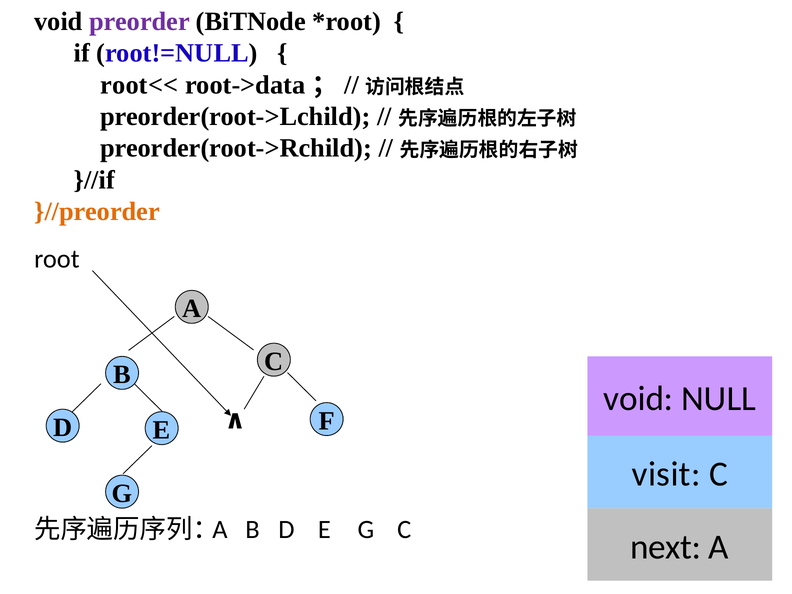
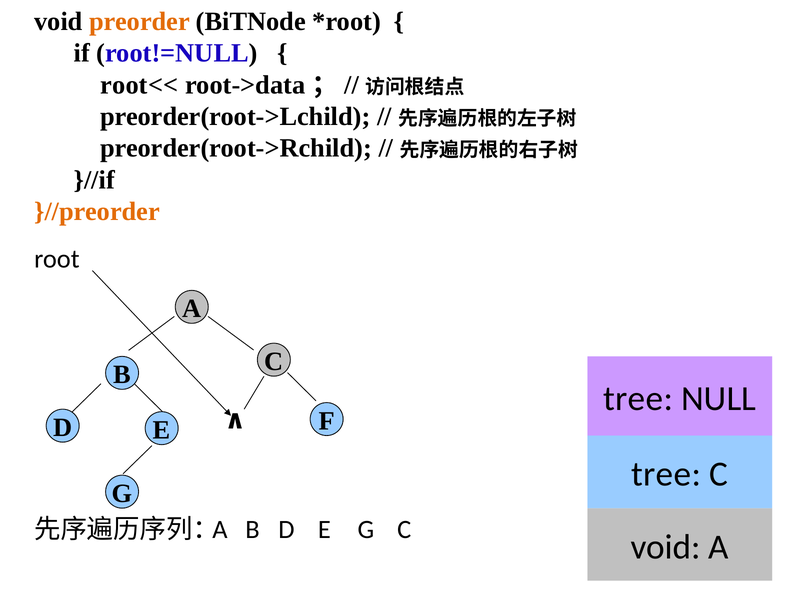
preorder colour: purple -> orange
void at (638, 398): void -> tree
visit at (666, 474): visit -> tree
next at (666, 547): next -> void
